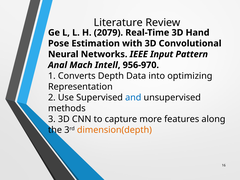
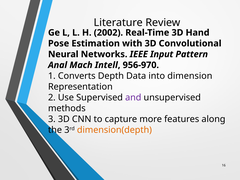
2079: 2079 -> 2002
optimizing: optimizing -> dimension
and colour: blue -> purple
